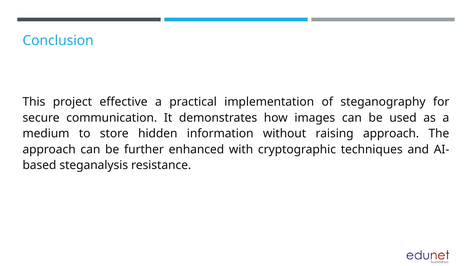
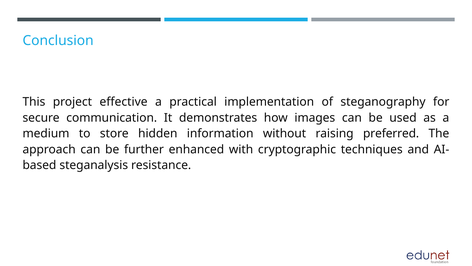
raising approach: approach -> preferred
